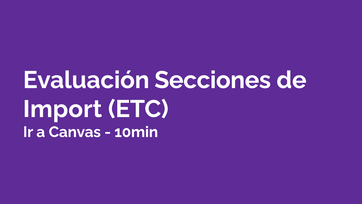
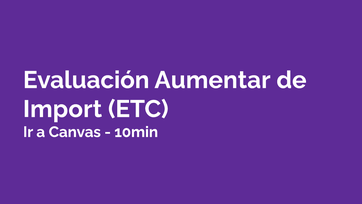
Secciones: Secciones -> Aumentar
